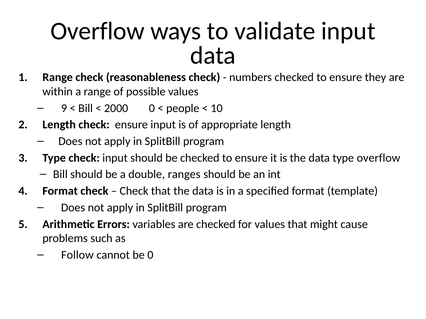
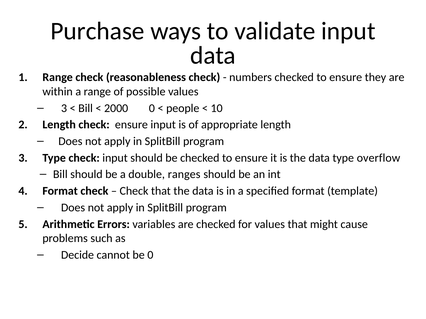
Overflow at (98, 31): Overflow -> Purchase
9 at (64, 108): 9 -> 3
Follow: Follow -> Decide
